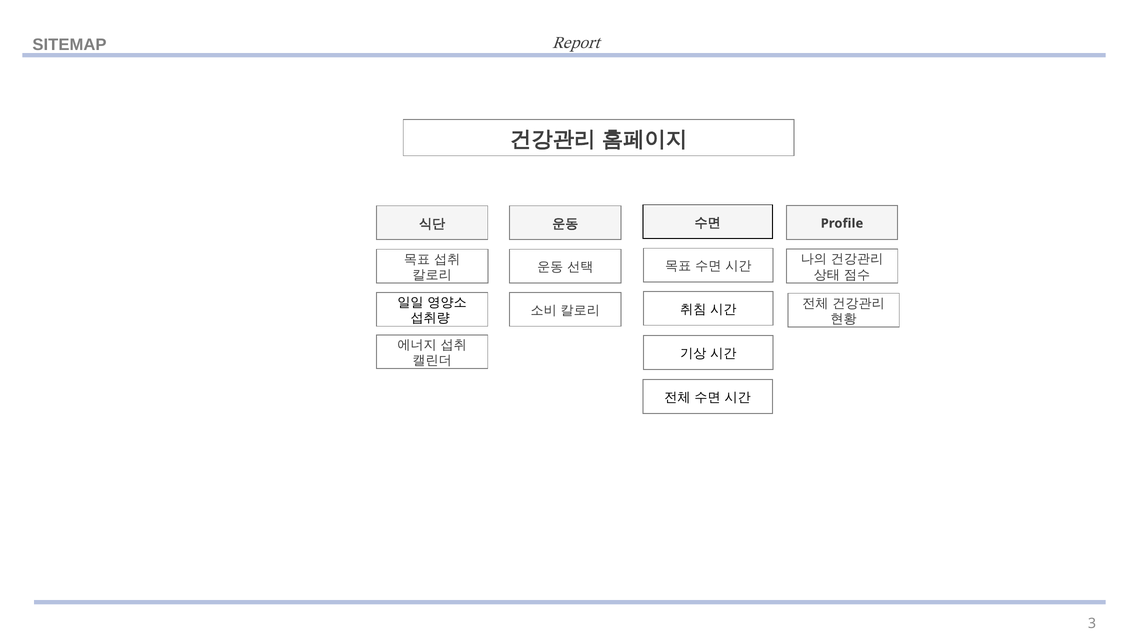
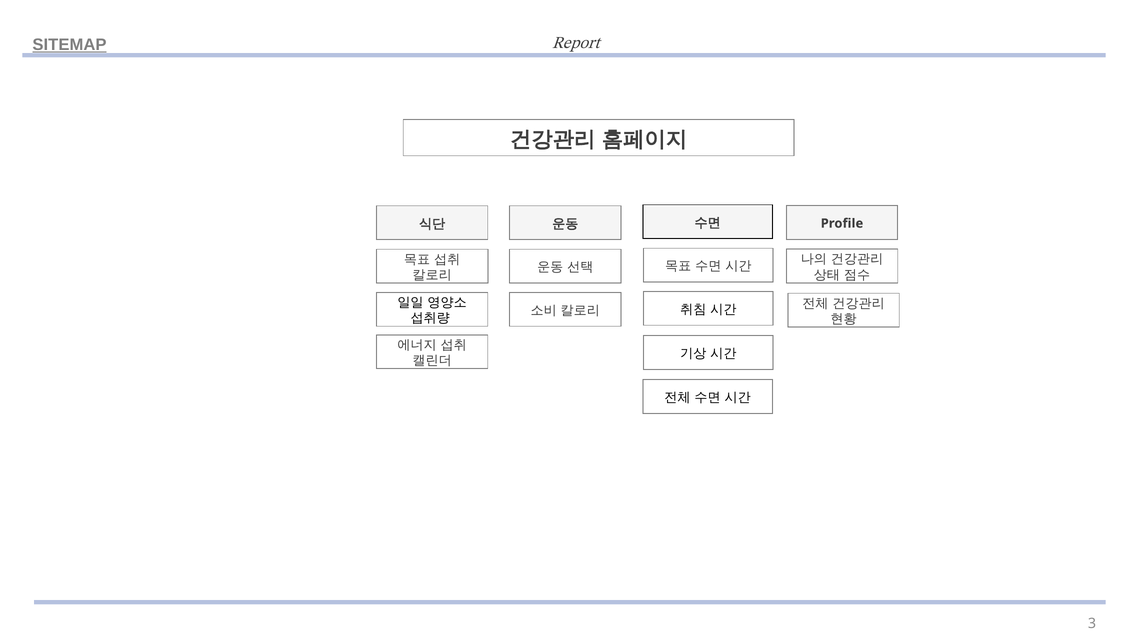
SITEMAP underline: none -> present
